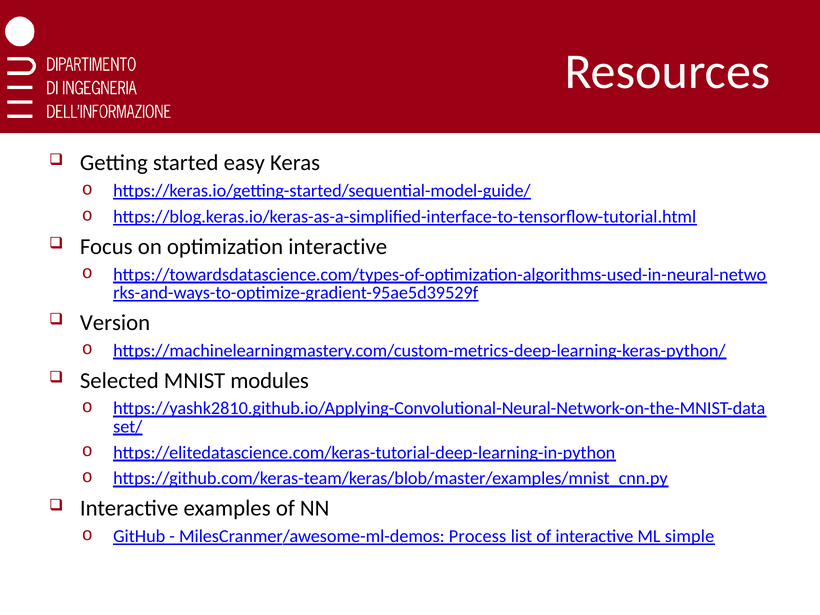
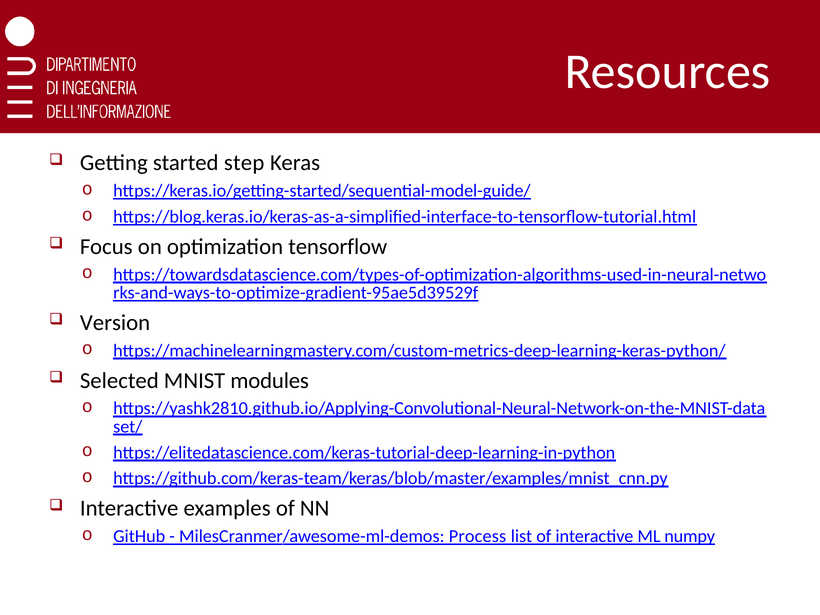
easy: easy -> step
optimization interactive: interactive -> tensorflow
simple: simple -> numpy
